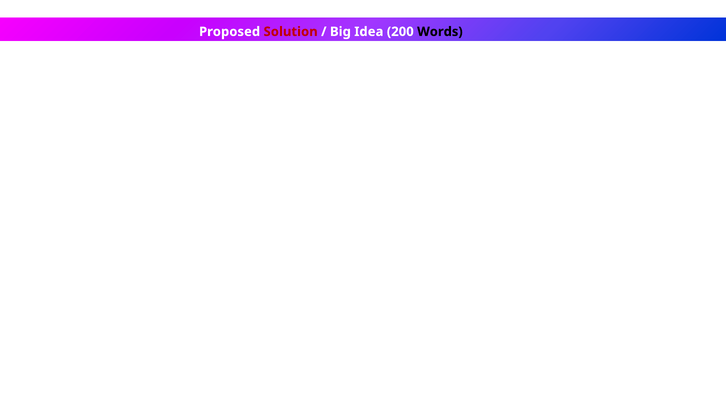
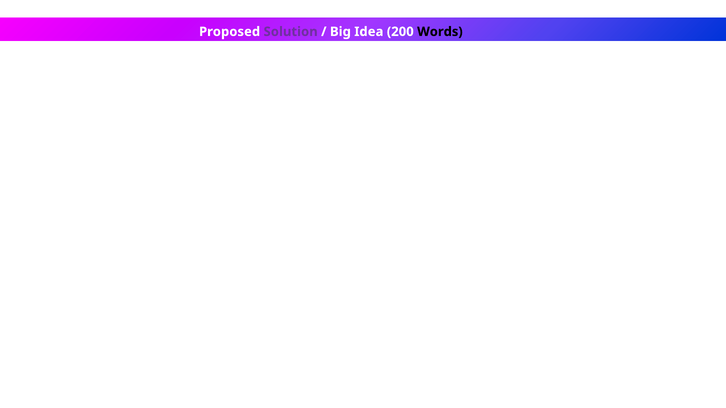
Solution colour: red -> purple
